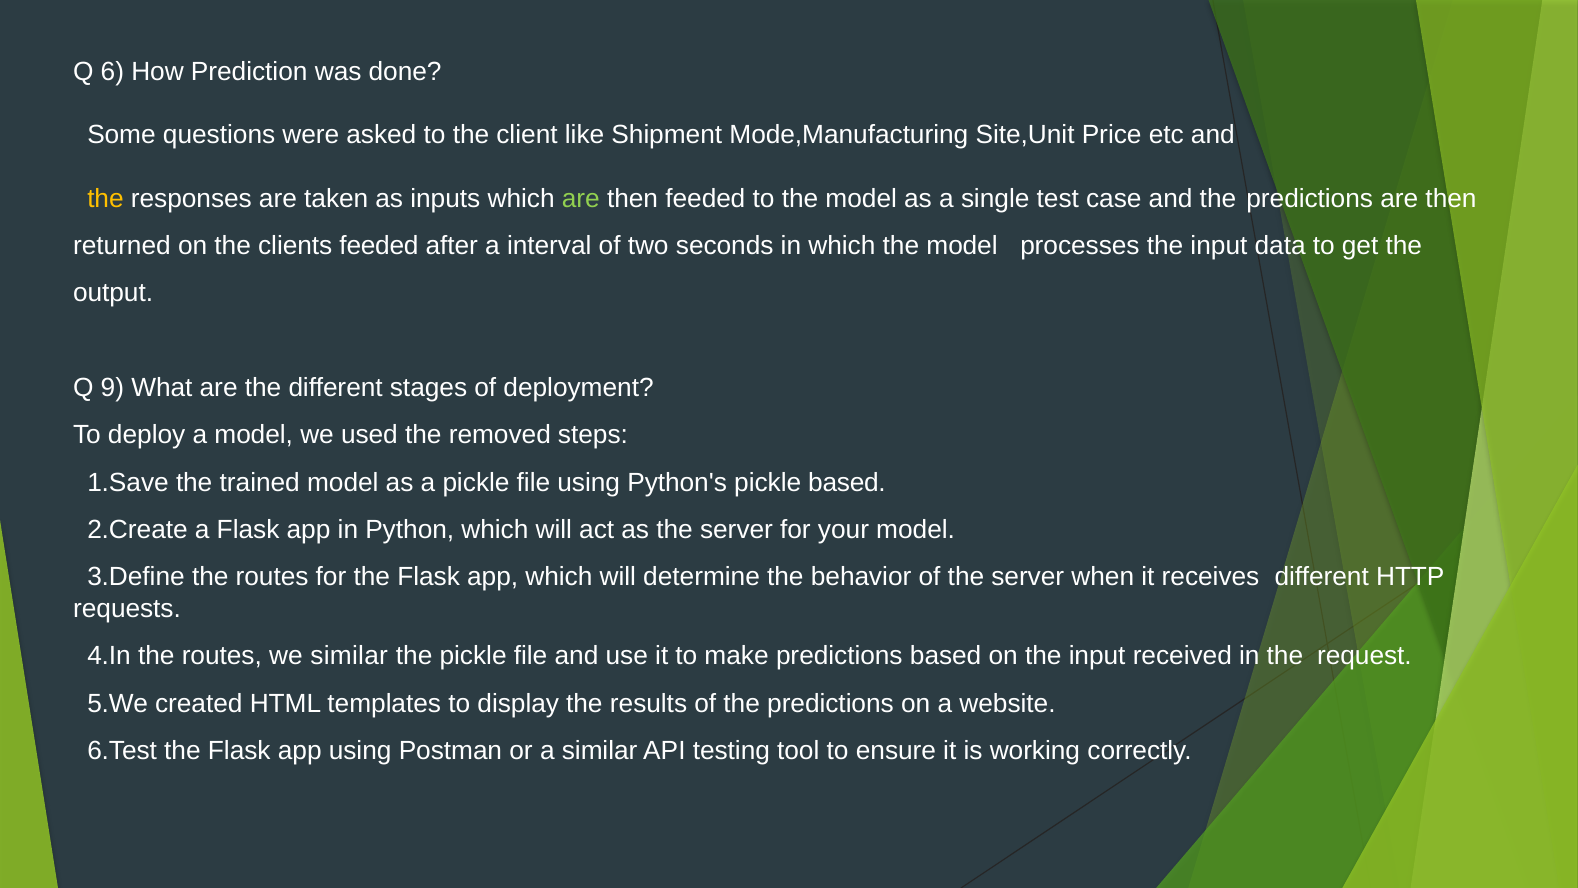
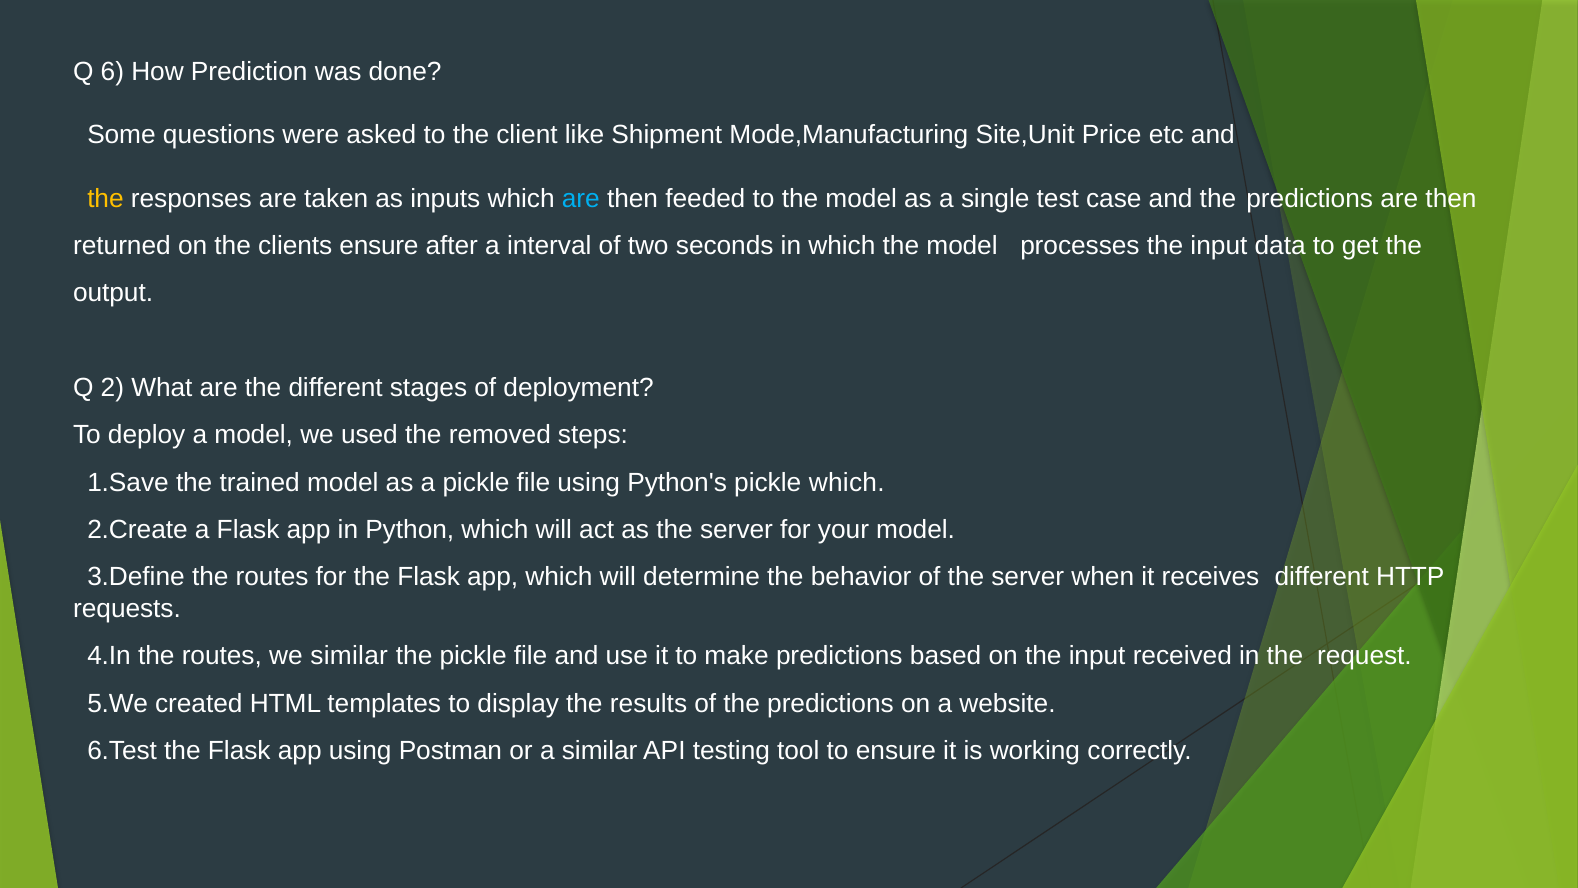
are at (581, 198) colour: light green -> light blue
clients feeded: feeded -> ensure
9: 9 -> 2
pickle based: based -> which
